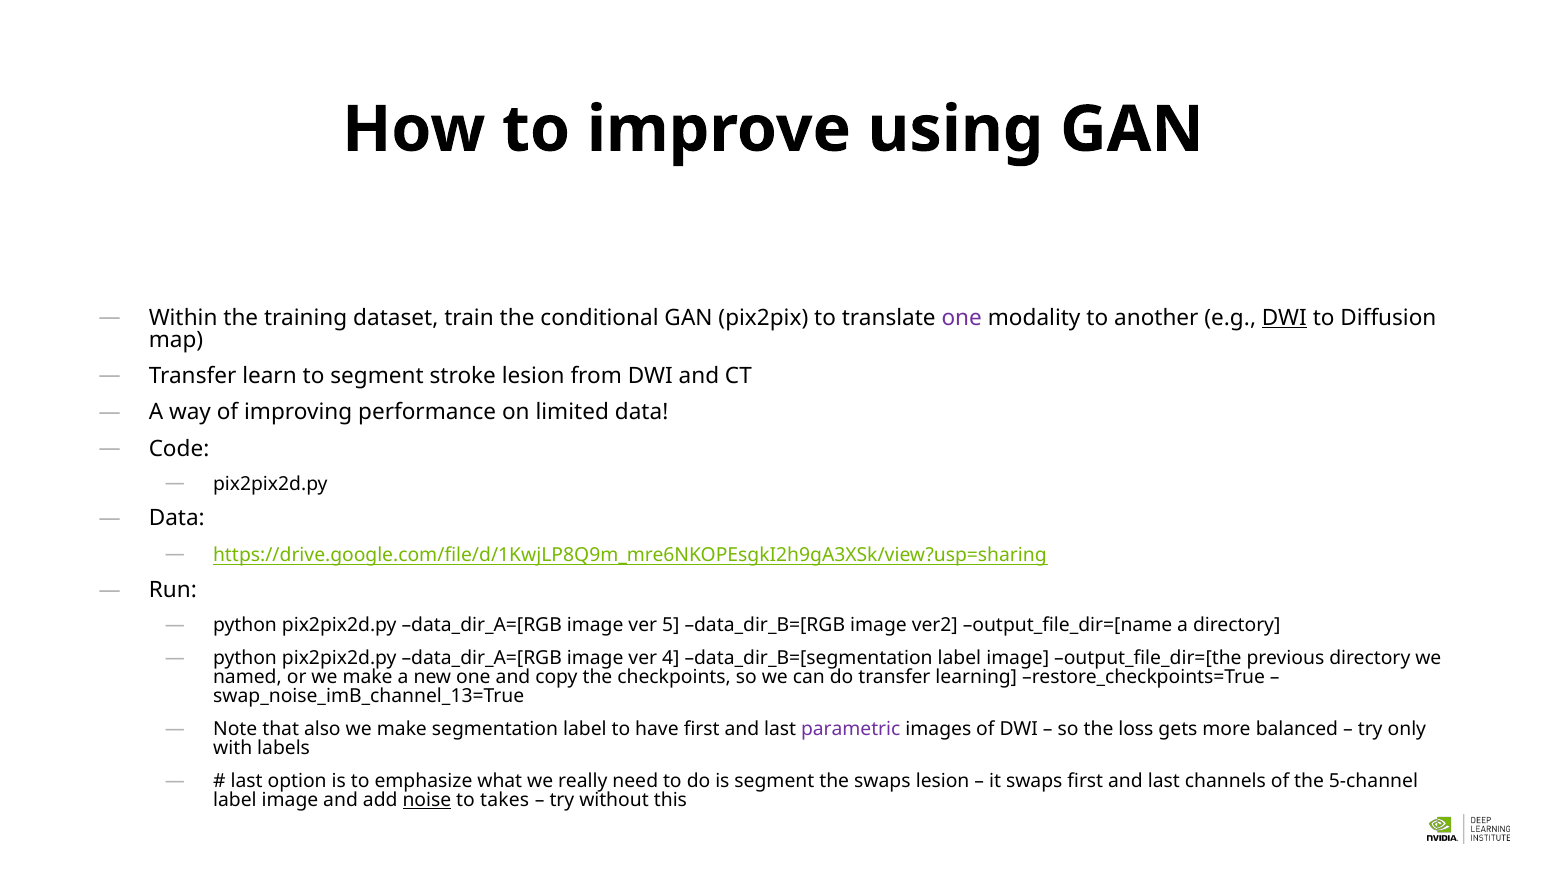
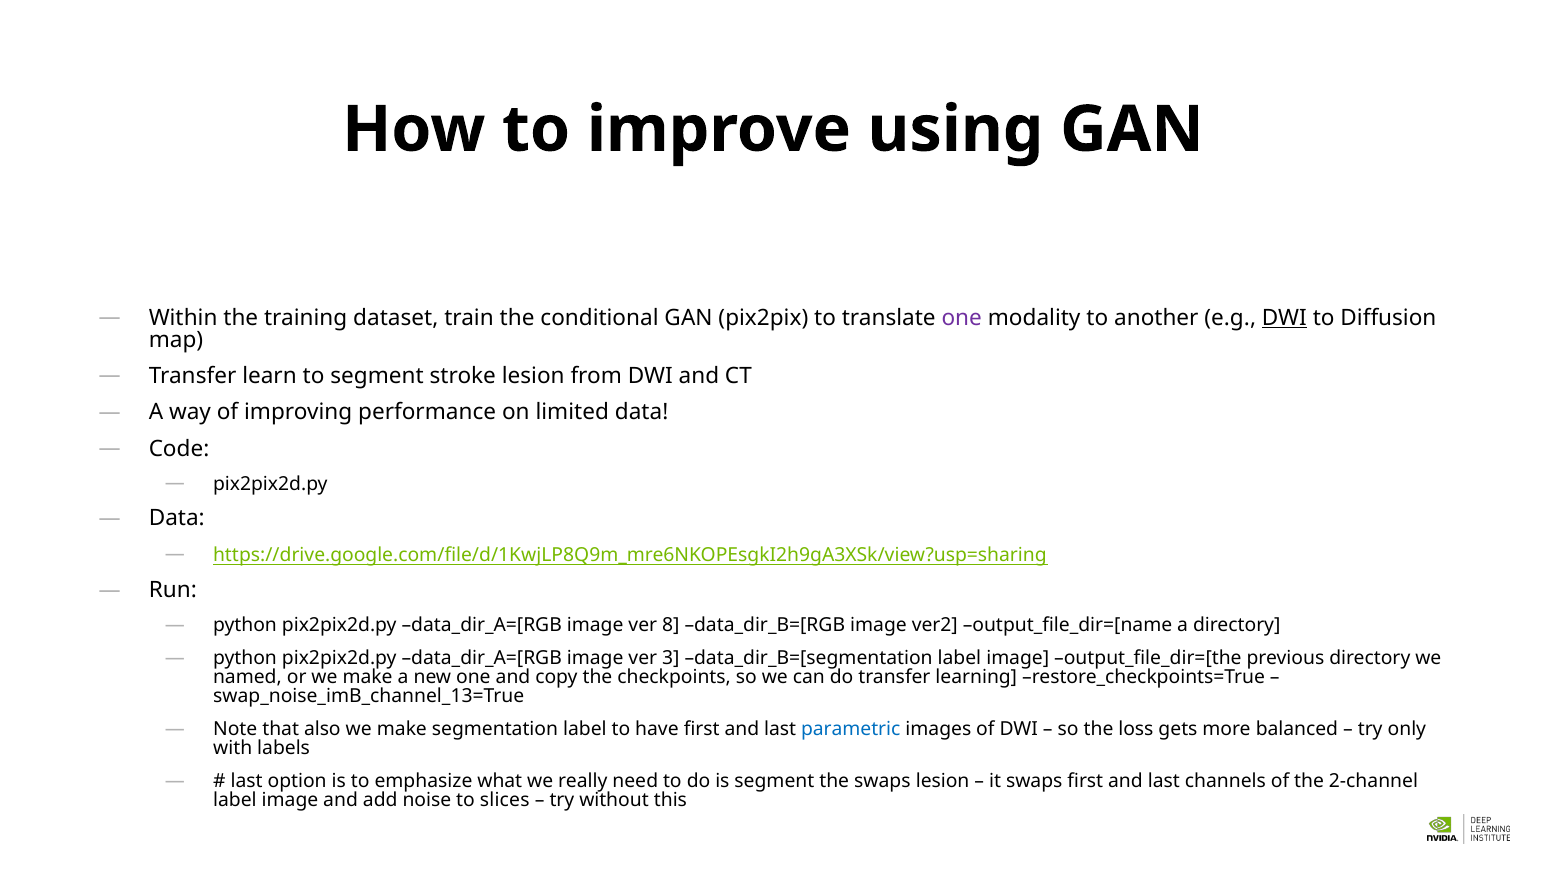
5: 5 -> 8
4: 4 -> 3
parametric colour: purple -> blue
5-channel: 5-channel -> 2-channel
noise underline: present -> none
takes: takes -> slices
